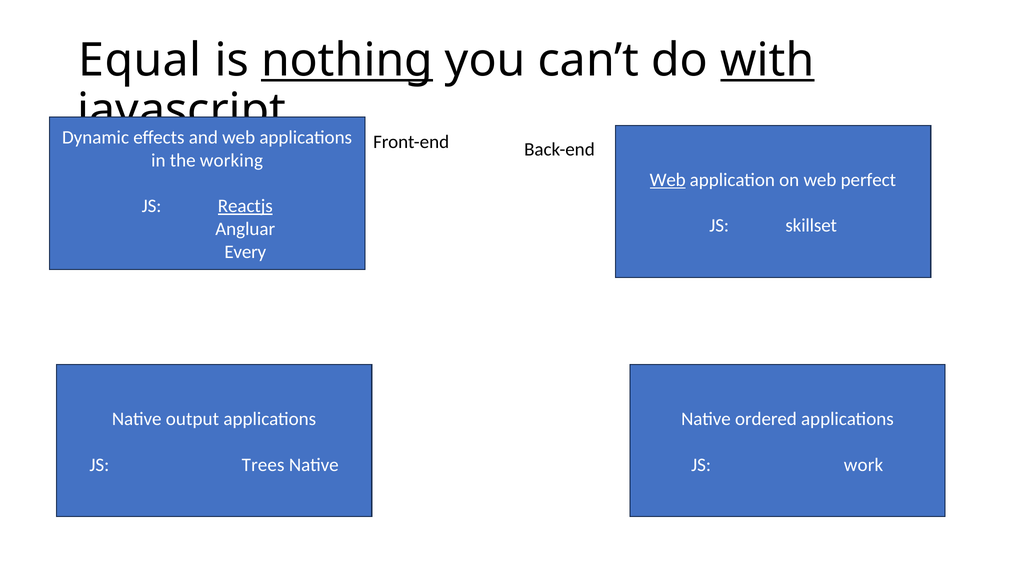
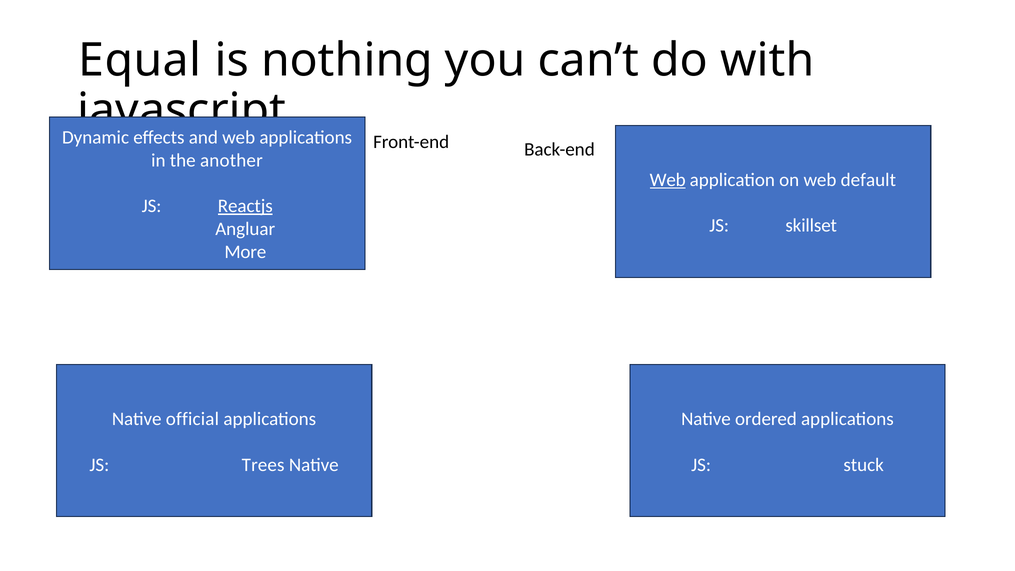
nothing underline: present -> none
with underline: present -> none
working: working -> another
perfect: perfect -> default
Every: Every -> More
output: output -> official
work: work -> stuck
